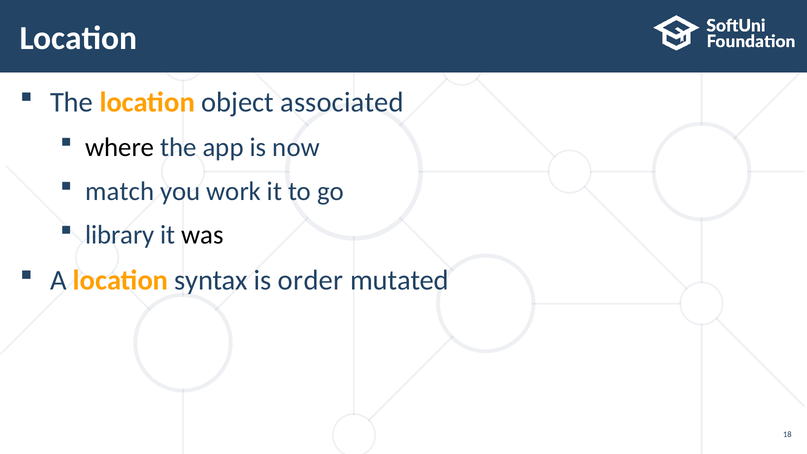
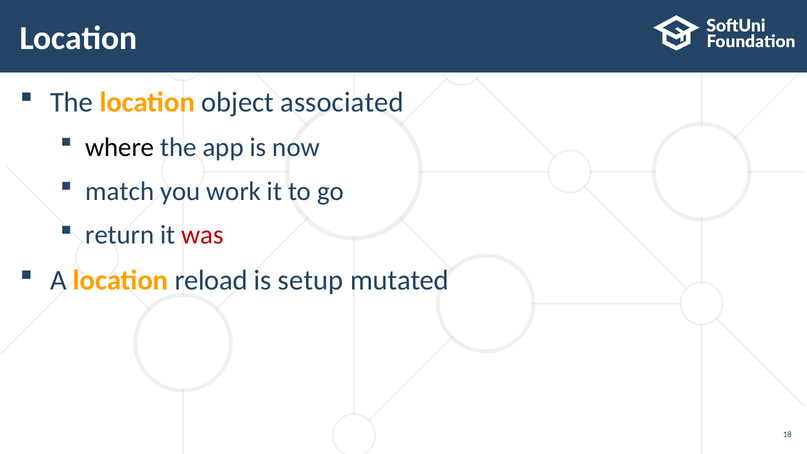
library: library -> return
was colour: black -> red
syntax: syntax -> reload
order: order -> setup
